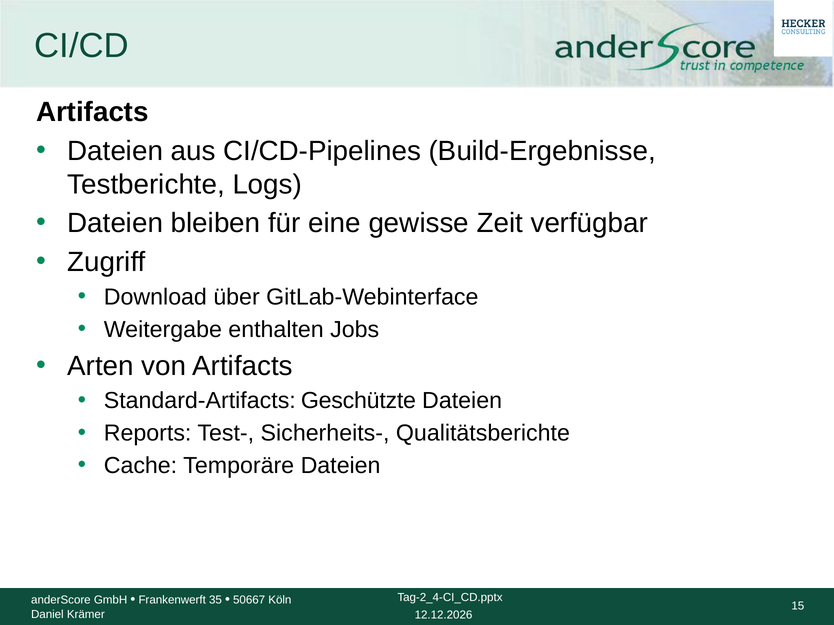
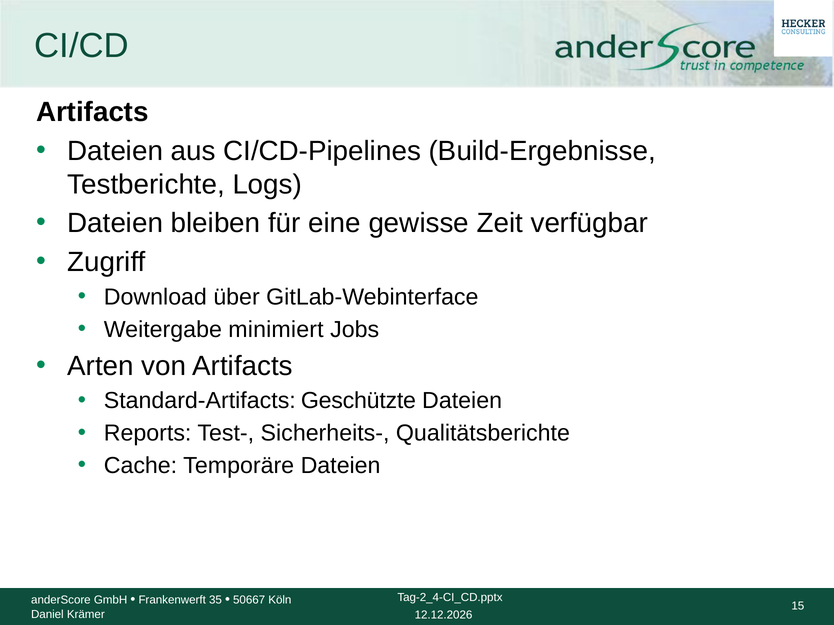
enthalten: enthalten -> minimiert
